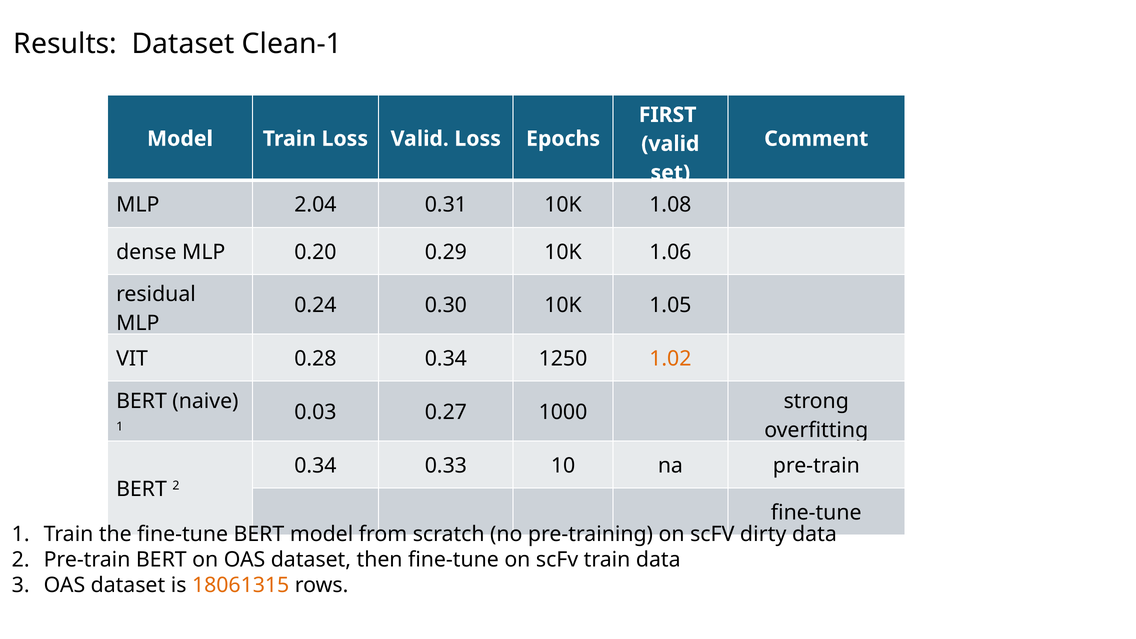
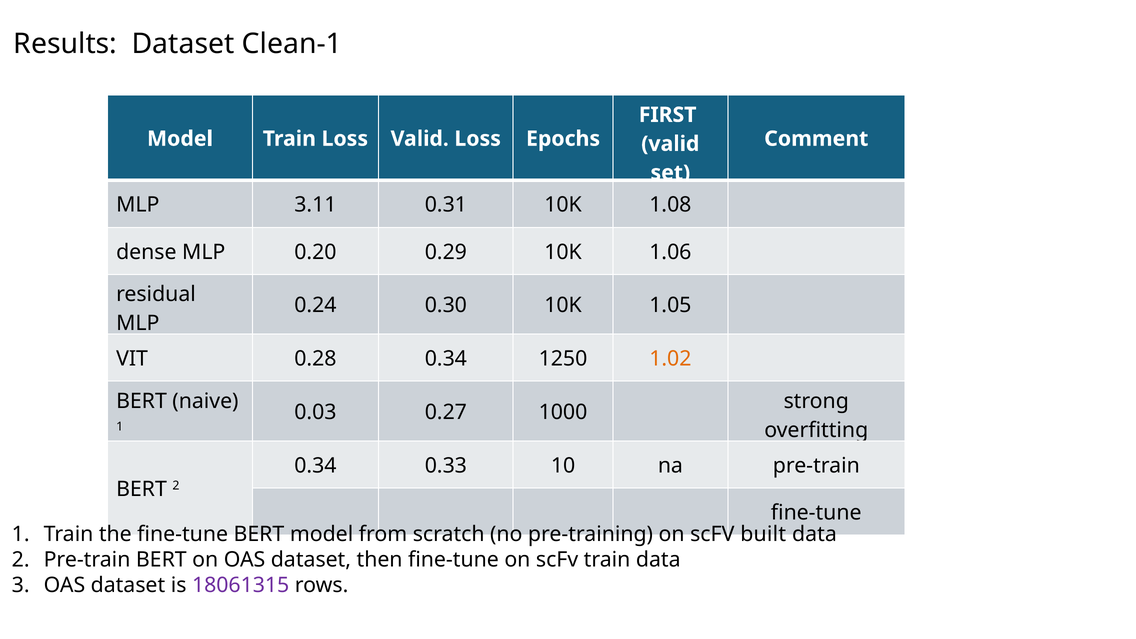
2.04: 2.04 -> 3.11
dirty: dirty -> built
18061315 colour: orange -> purple
